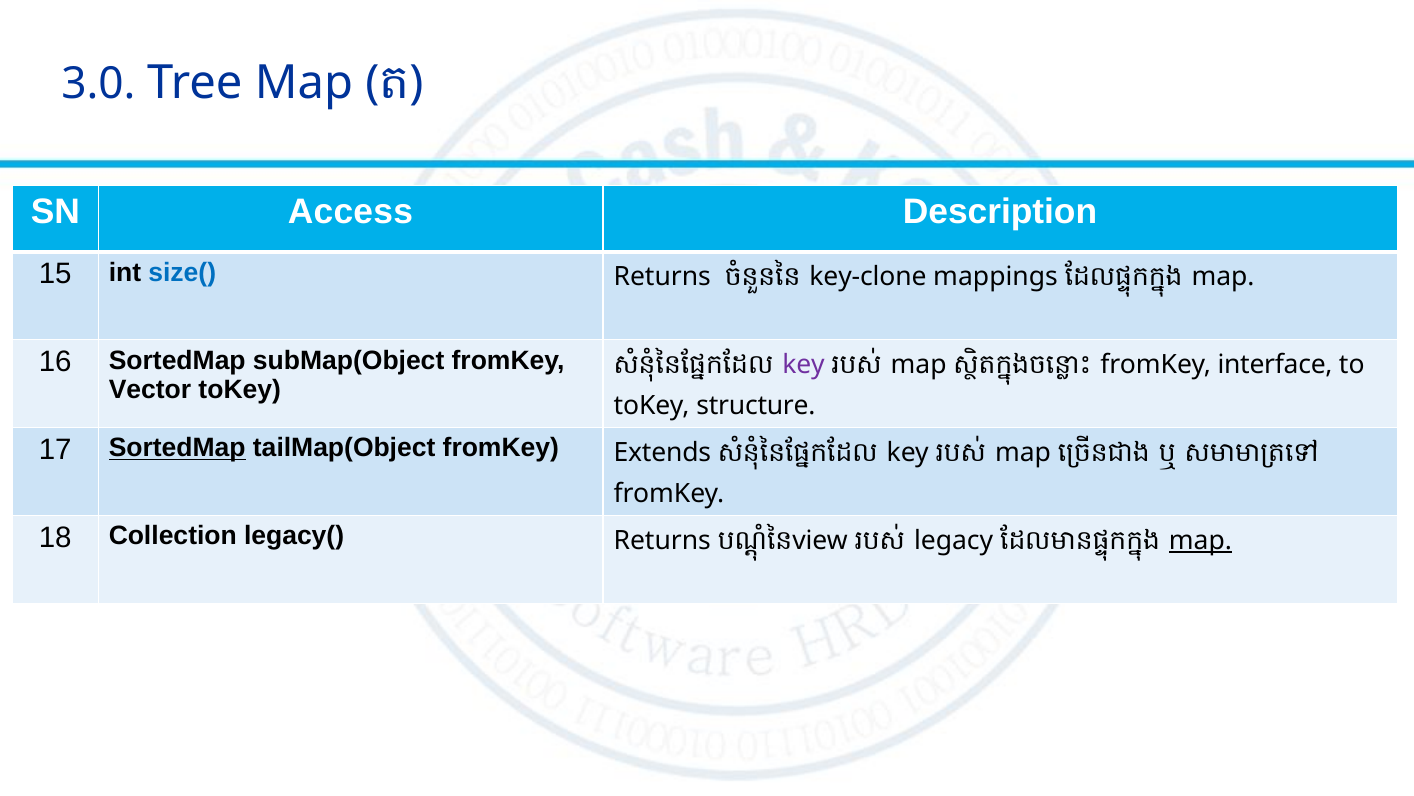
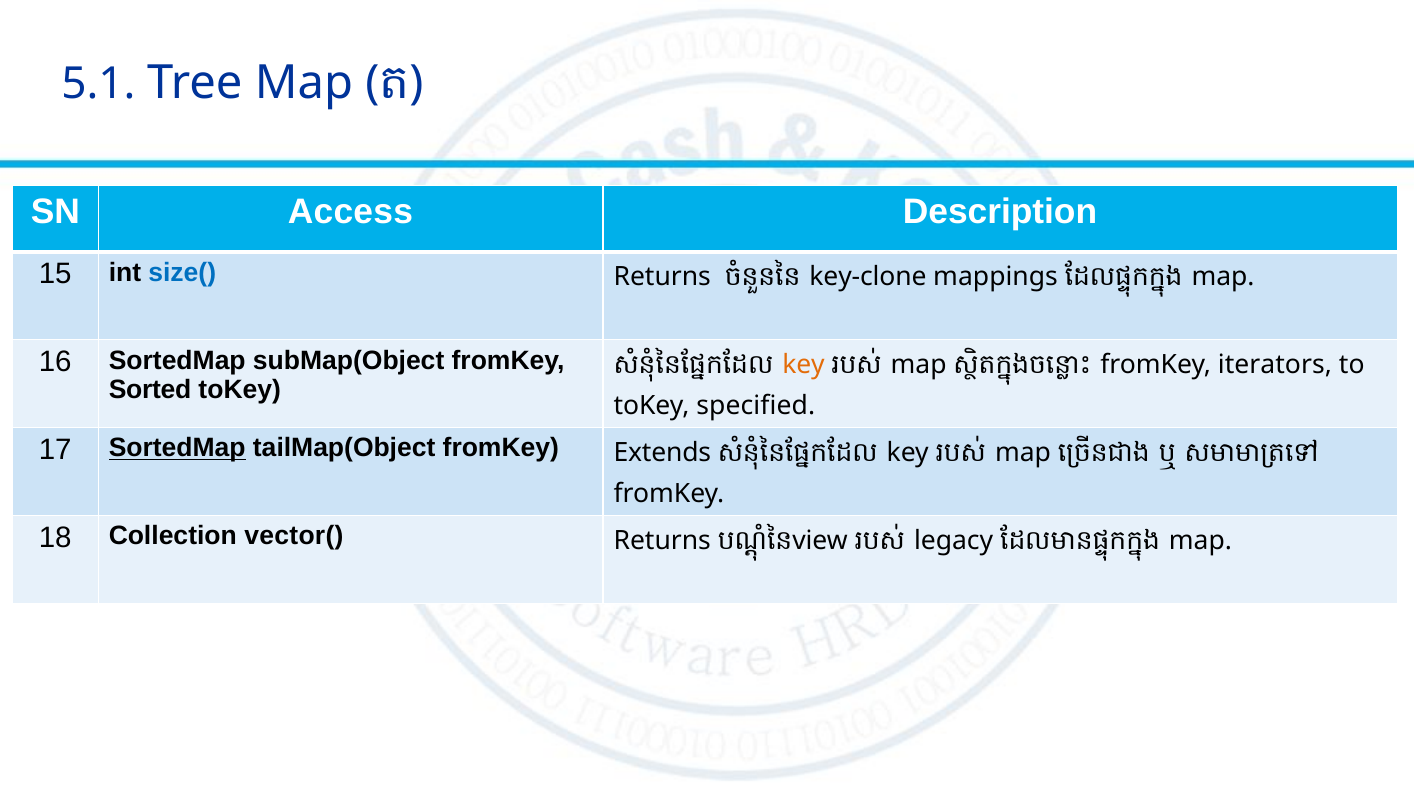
3.0: 3.0 -> 5.1
key at (803, 364) colour: purple -> orange
interface: interface -> iterators
Vector: Vector -> Sorted
structure: structure -> specified
legacy(: legacy( -> vector(
map at (1200, 540) underline: present -> none
